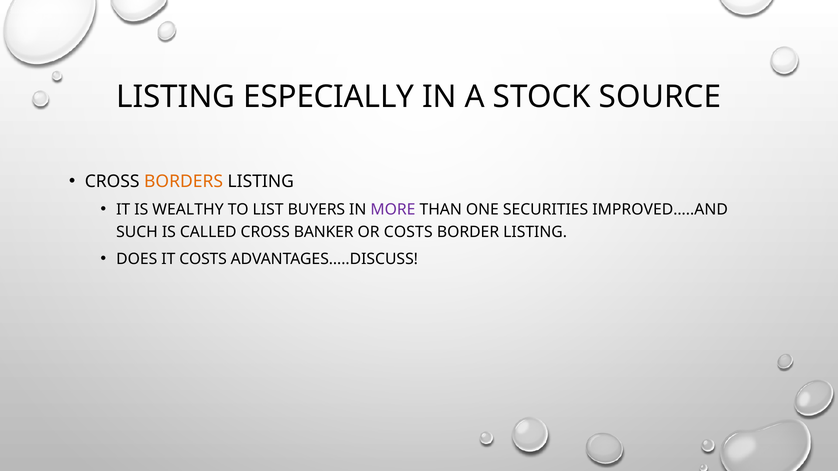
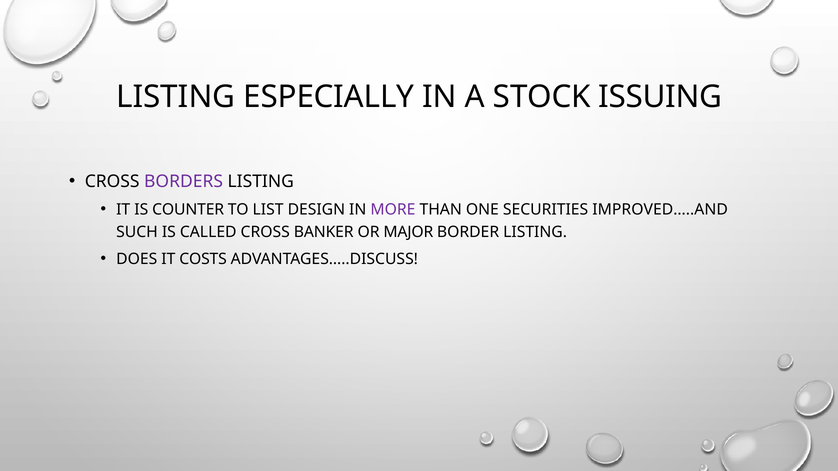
SOURCE: SOURCE -> ISSUING
BORDERS colour: orange -> purple
WEALTHY: WEALTHY -> COUNTER
BUYERS: BUYERS -> DESIGN
OR COSTS: COSTS -> MAJOR
